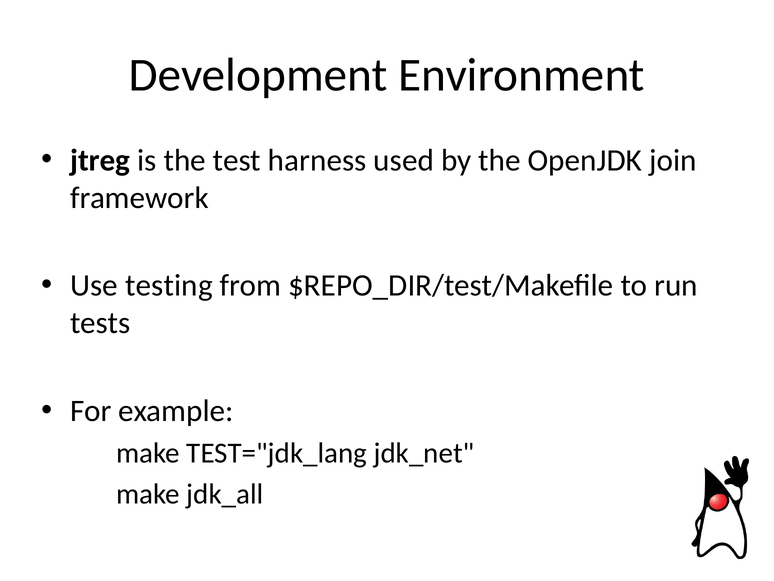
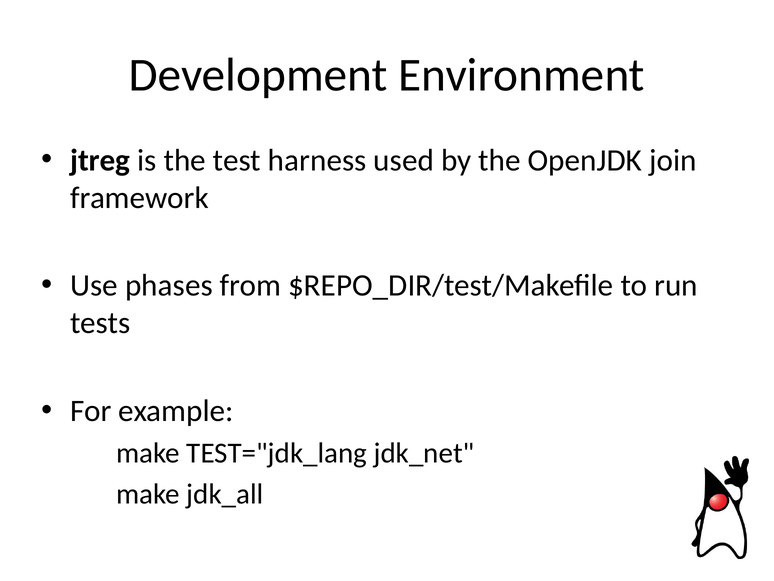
testing: testing -> phases
